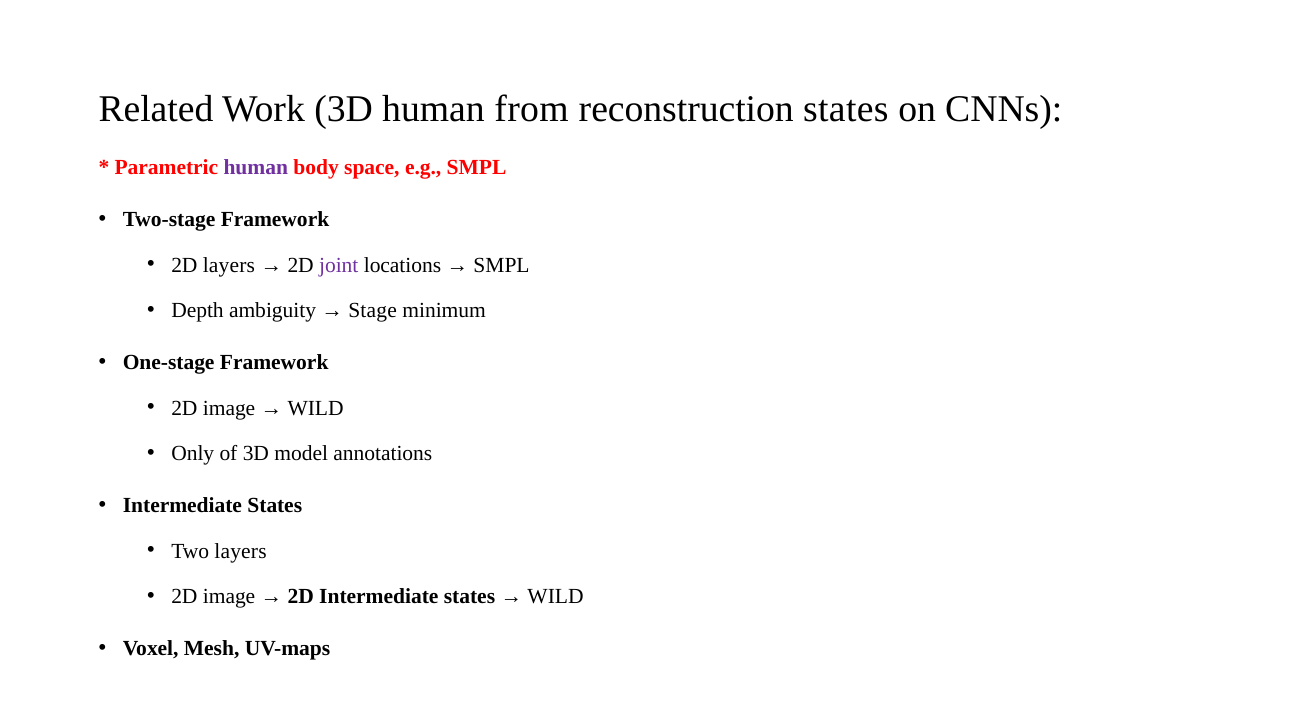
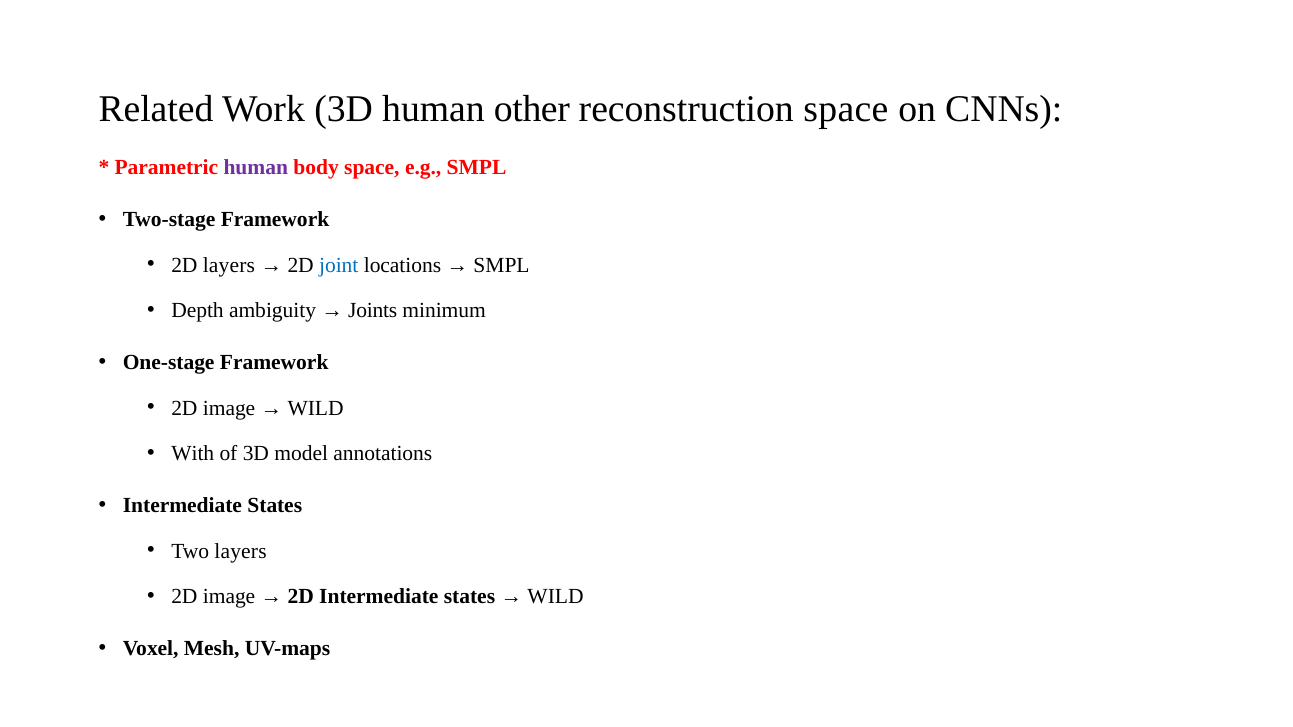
from: from -> other
reconstruction states: states -> space
joint colour: purple -> blue
Stage: Stage -> Joints
Only: Only -> With
